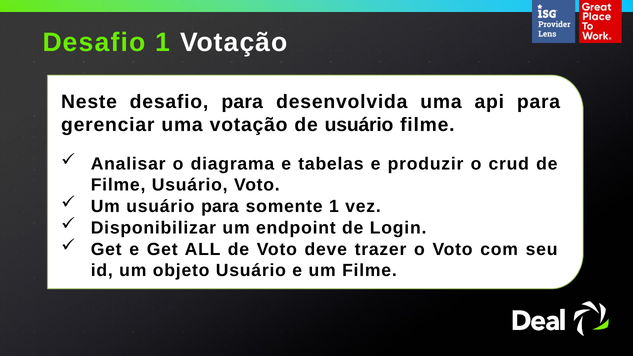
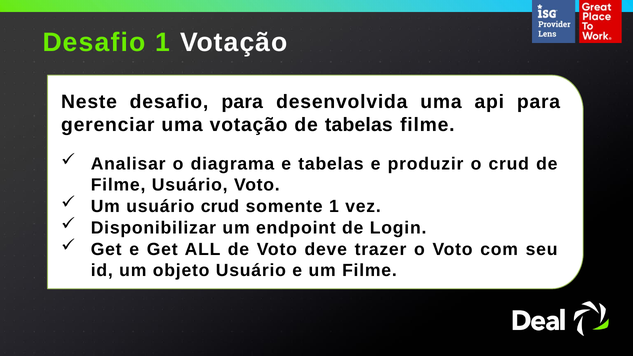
de usuário: usuário -> tabelas
usuário para: para -> crud
